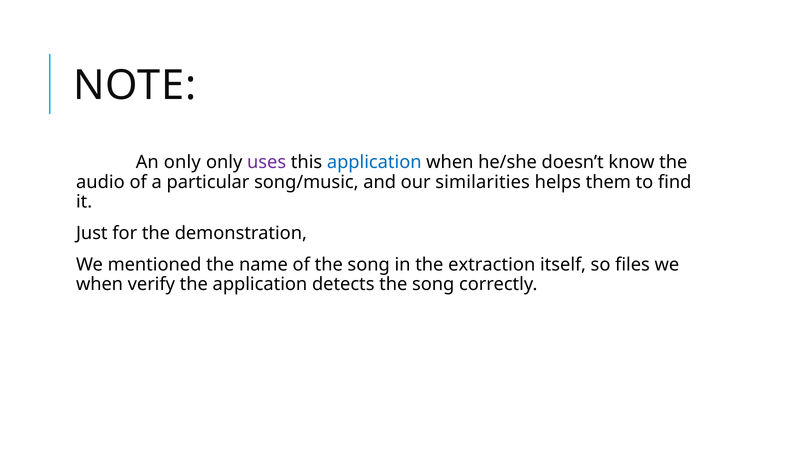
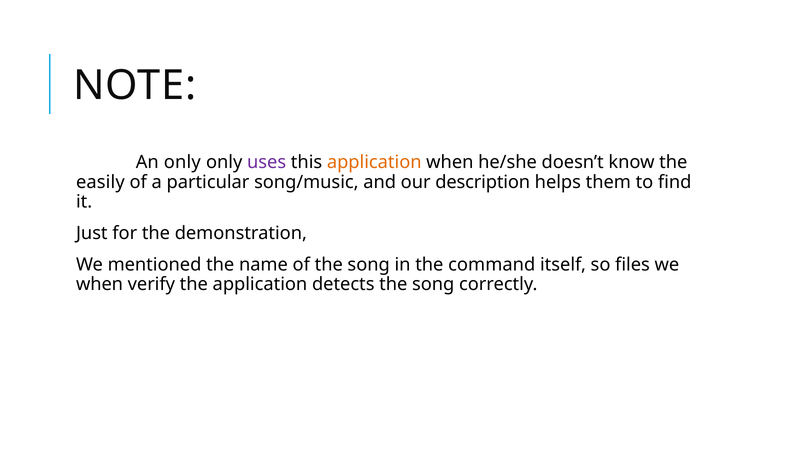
application at (374, 162) colour: blue -> orange
audio: audio -> easily
similarities: similarities -> description
extraction: extraction -> command
